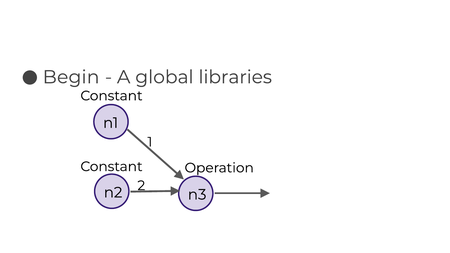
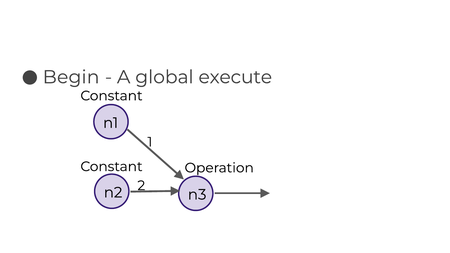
libraries: libraries -> execute
